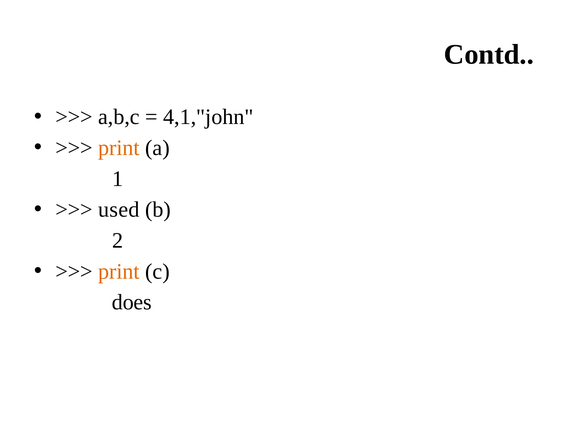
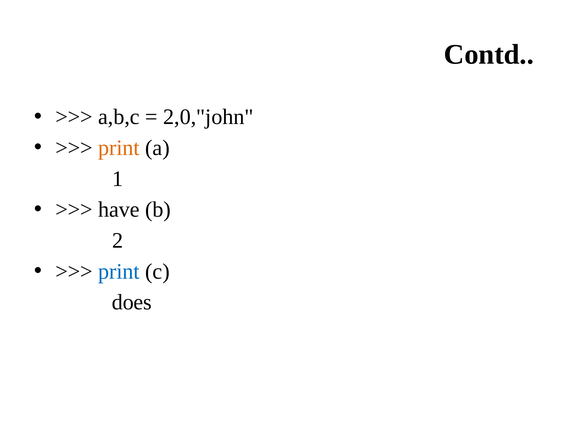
4,1,"john: 4,1,"john -> 2,0,"john
used: used -> have
print at (119, 271) colour: orange -> blue
